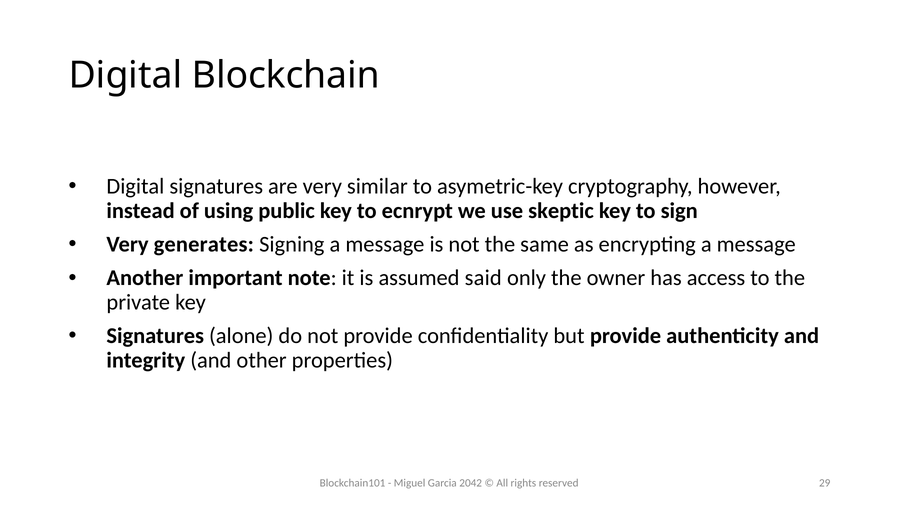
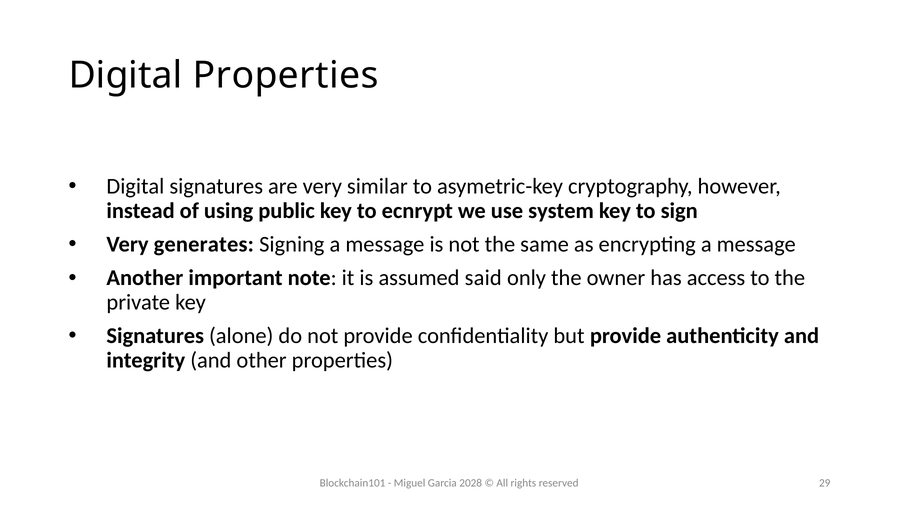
Digital Blockchain: Blockchain -> Properties
skeptic: skeptic -> system
2042: 2042 -> 2028
